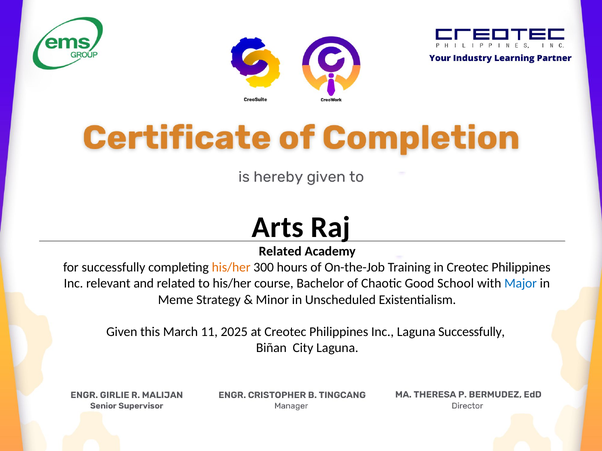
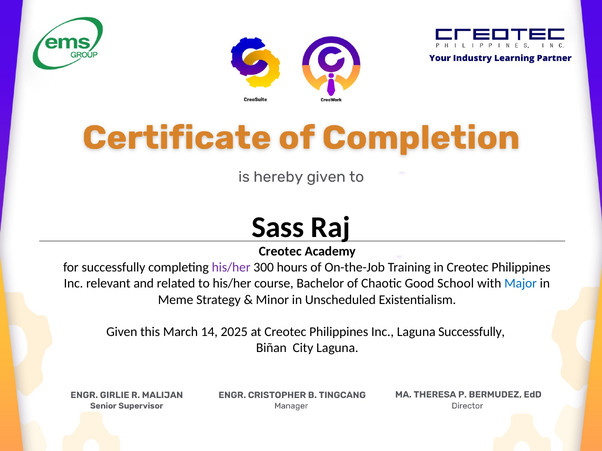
Arts: Arts -> Sass
Related at (280, 252): Related -> Creotec
his/her at (231, 268) colour: orange -> purple
11: 11 -> 14
